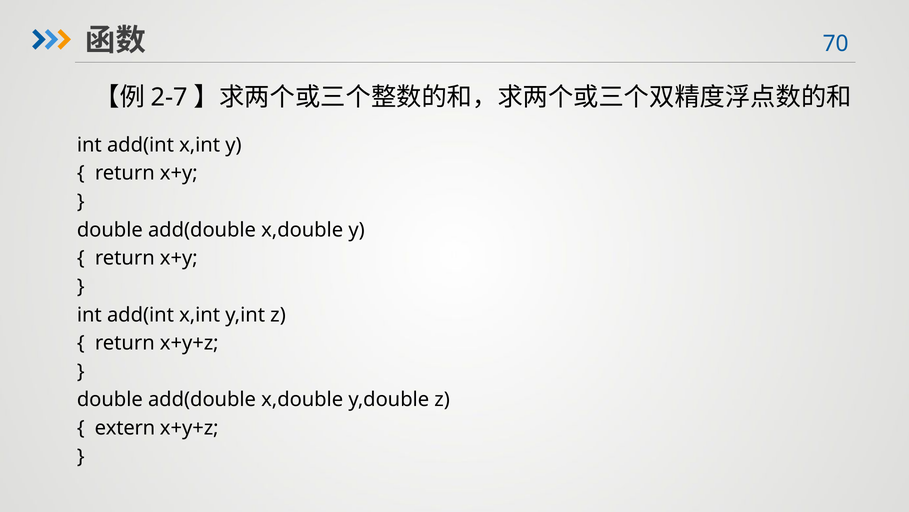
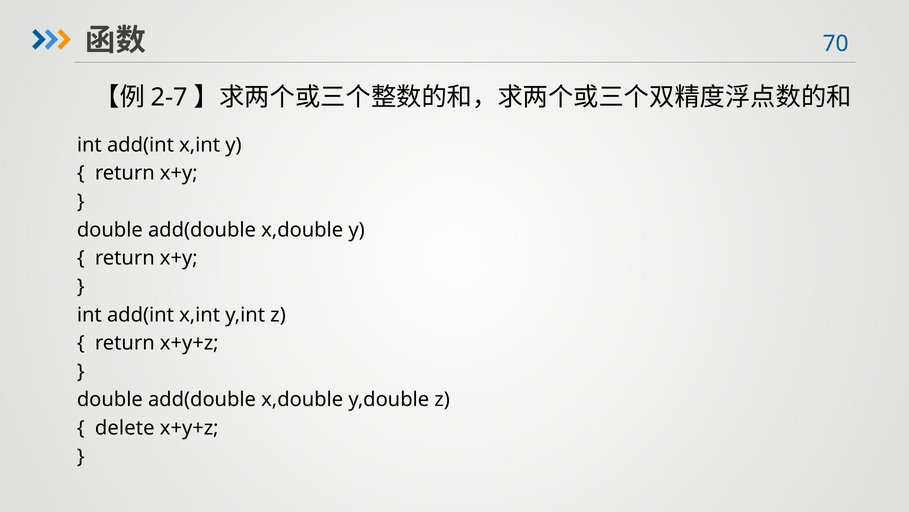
extern: extern -> delete
